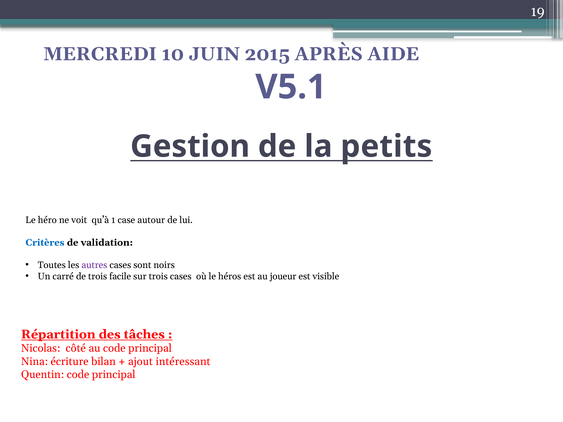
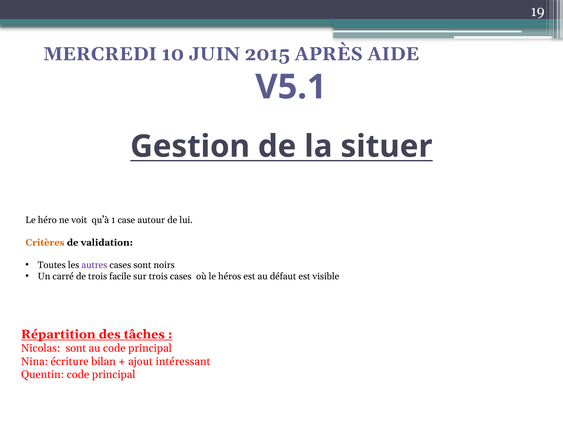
petits: petits -> situer
Critères colour: blue -> orange
joueur: joueur -> défaut
Nicolas côté: côté -> sont
